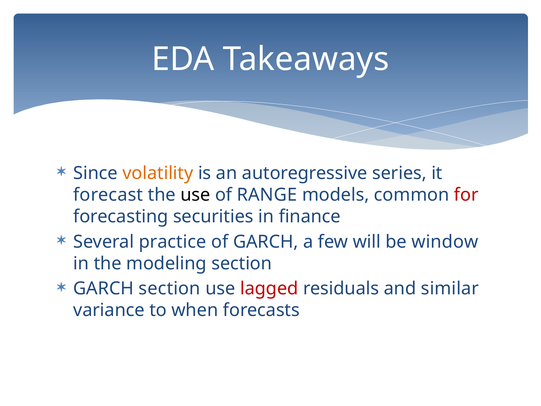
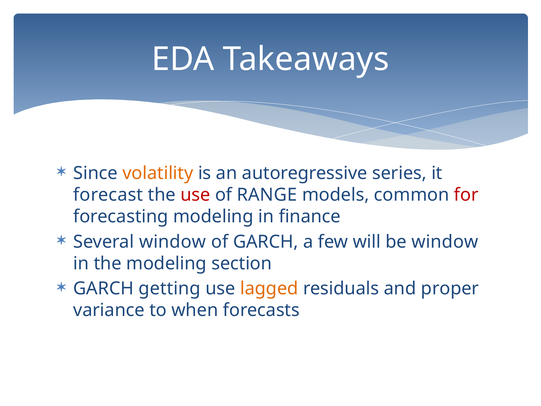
use at (195, 195) colour: black -> red
forecasting securities: securities -> modeling
Several practice: practice -> window
GARCH section: section -> getting
lagged colour: red -> orange
similar: similar -> proper
